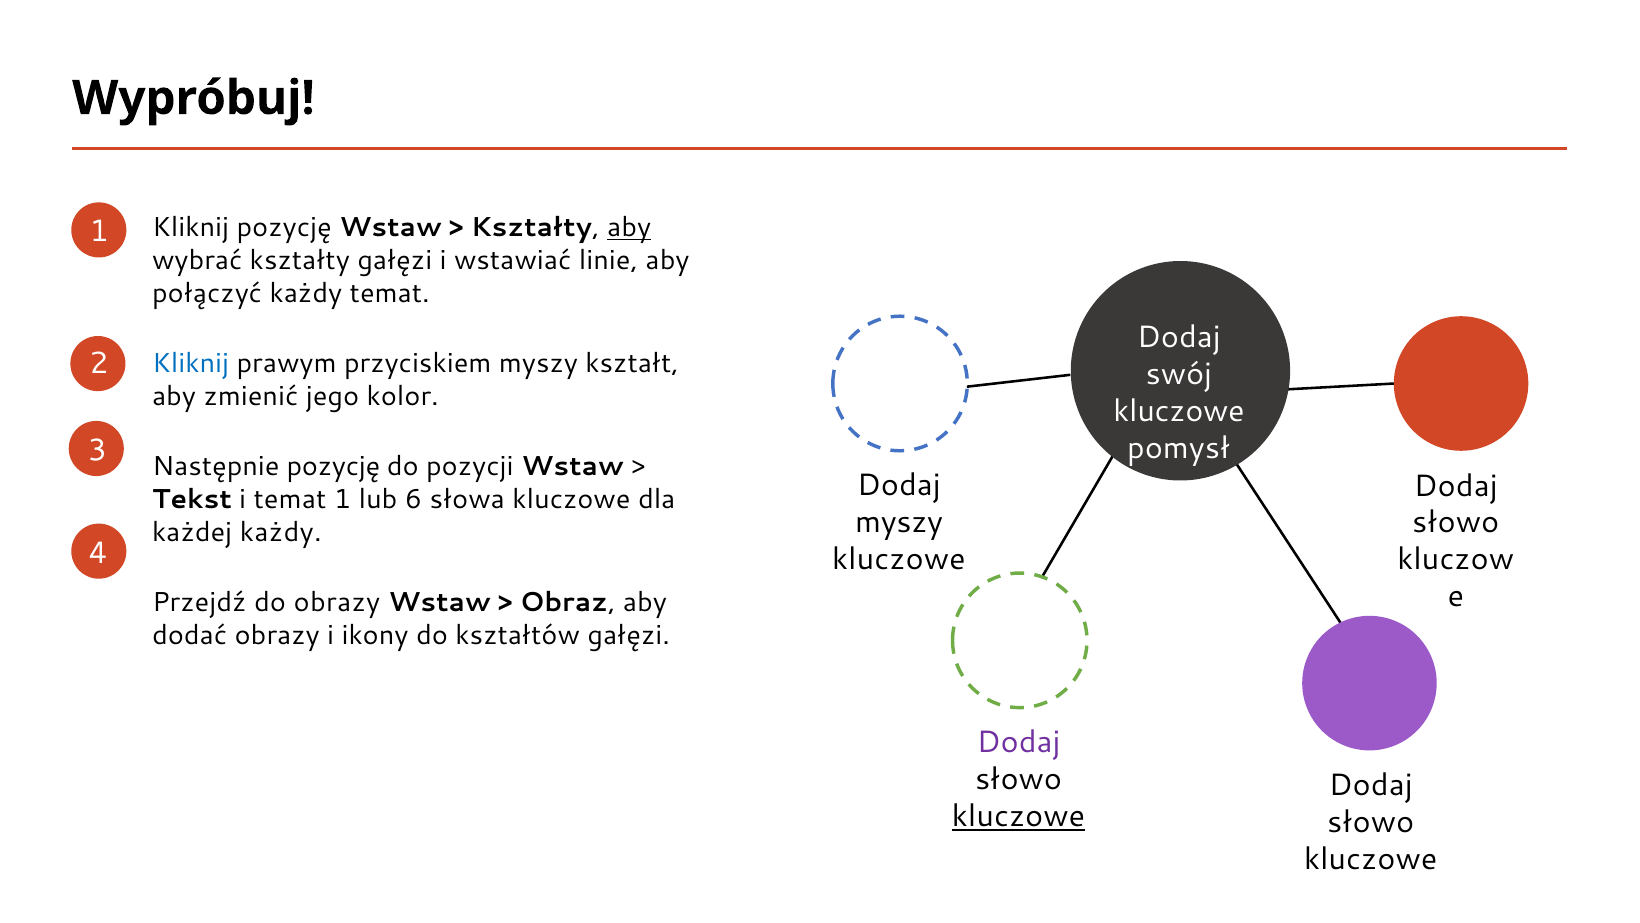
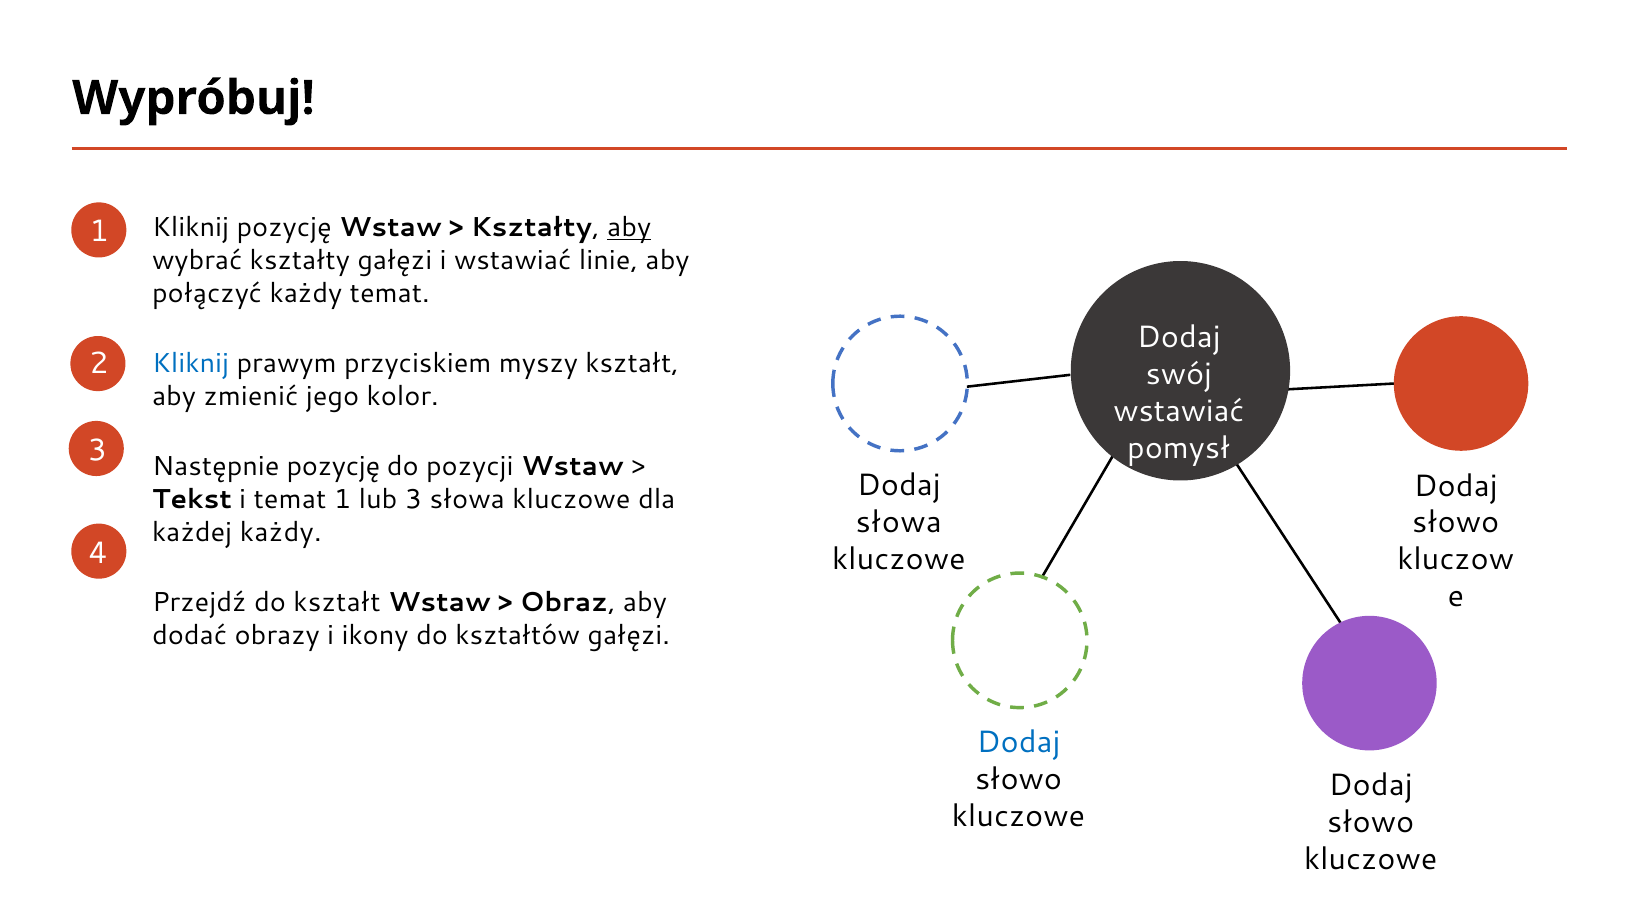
kluczowe at (1179, 411): kluczowe -> wstawiać
lub 6: 6 -> 3
myszy at (899, 522): myszy -> słowa
do obrazy: obrazy -> kształt
Dodaj at (1019, 742) colour: purple -> blue
kluczowe at (1019, 816) underline: present -> none
